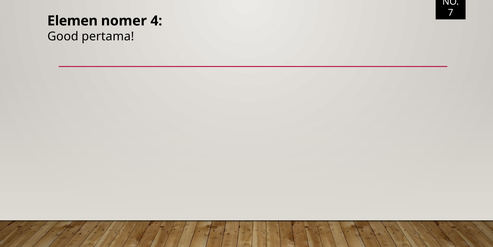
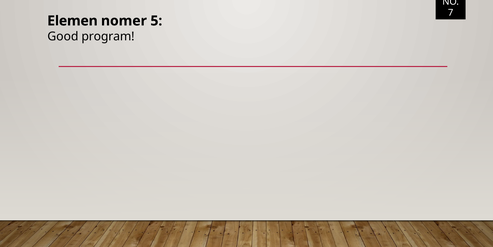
4: 4 -> 5
pertama: pertama -> program
